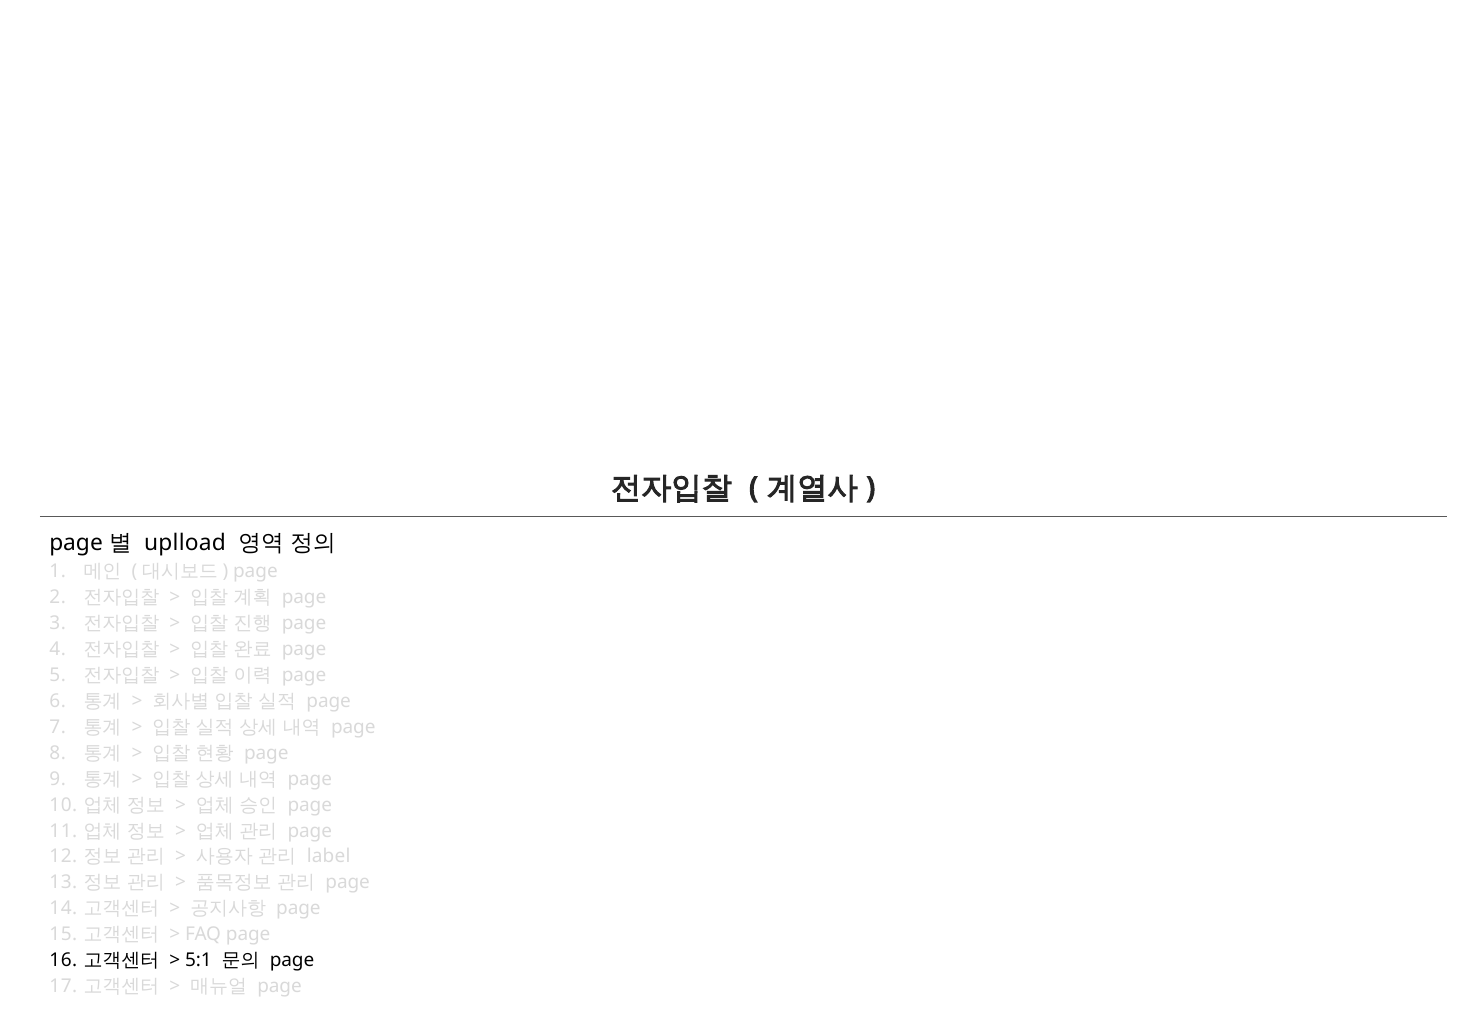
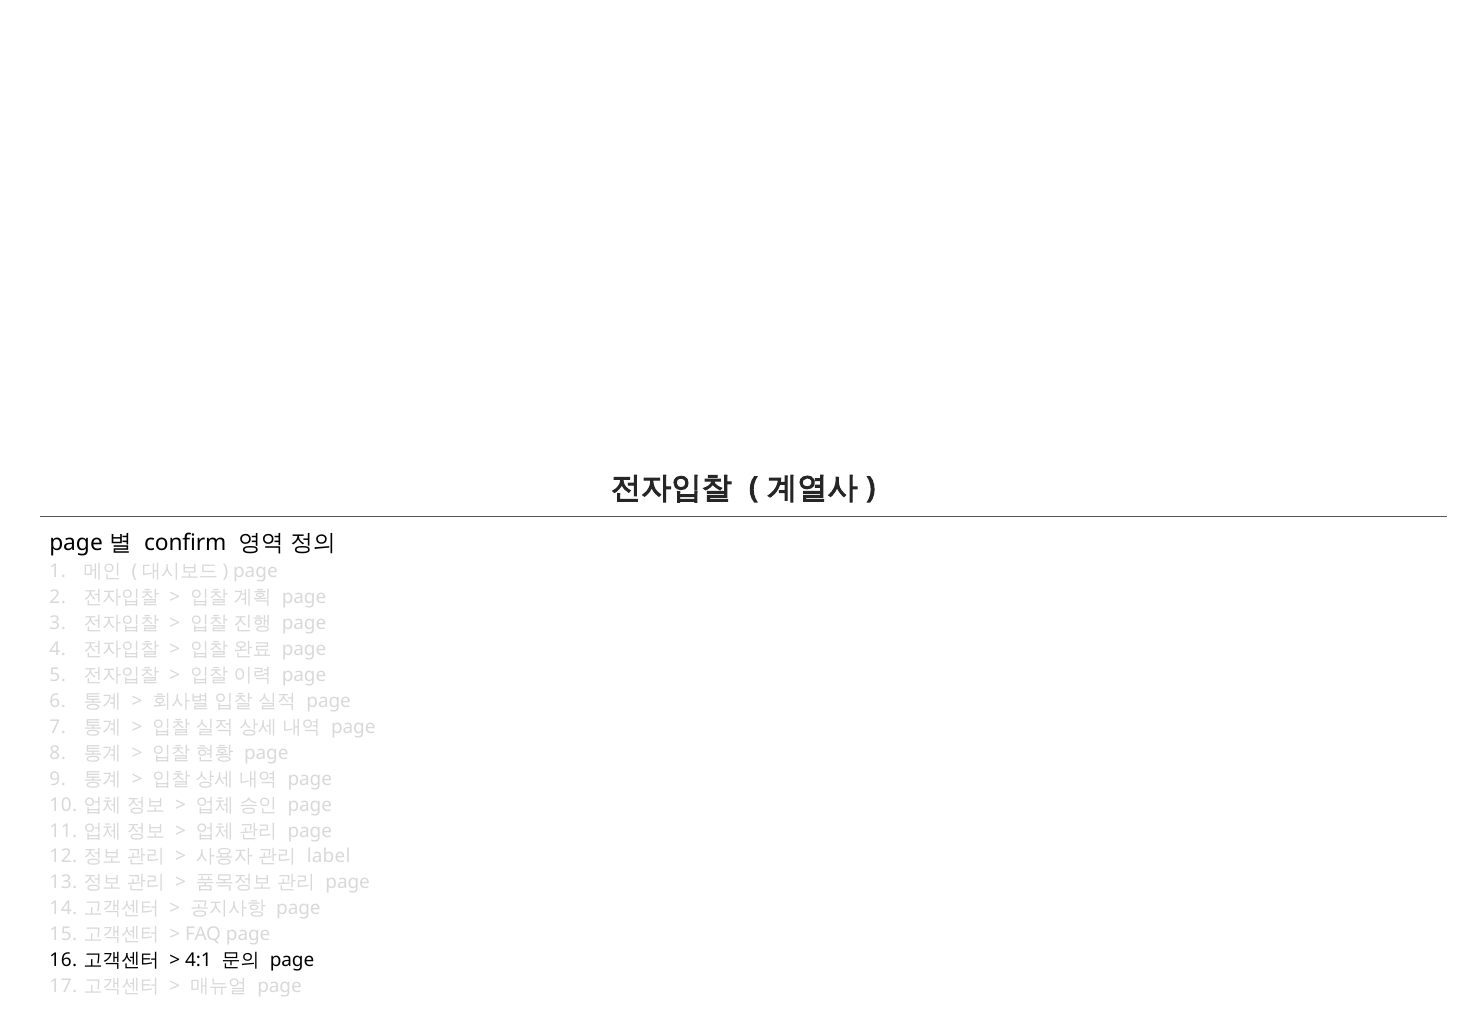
uplload: uplload -> confirm
5:1: 5:1 -> 4:1
